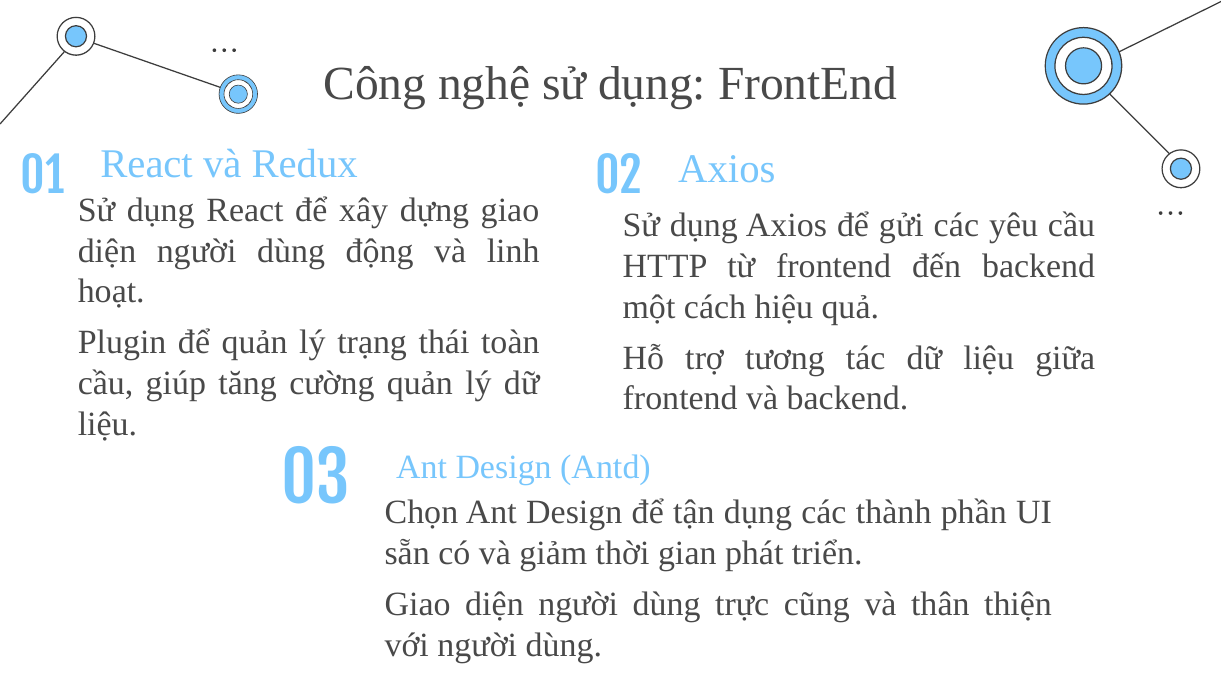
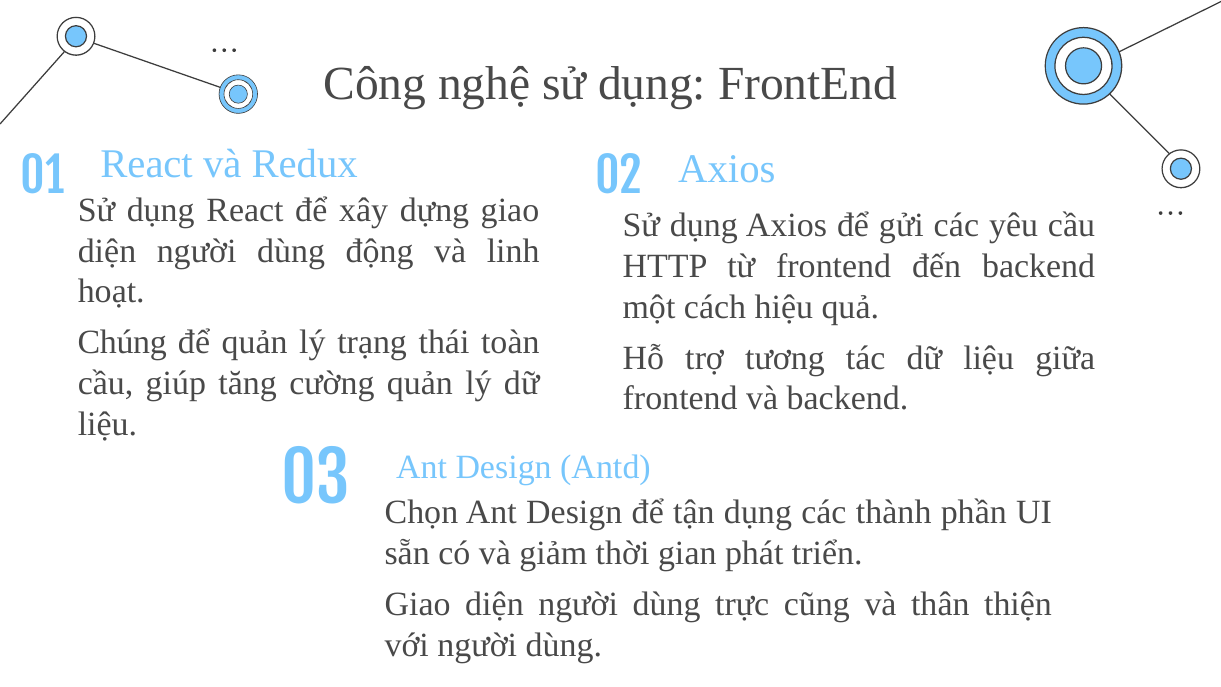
Plugin: Plugin -> Chúng
